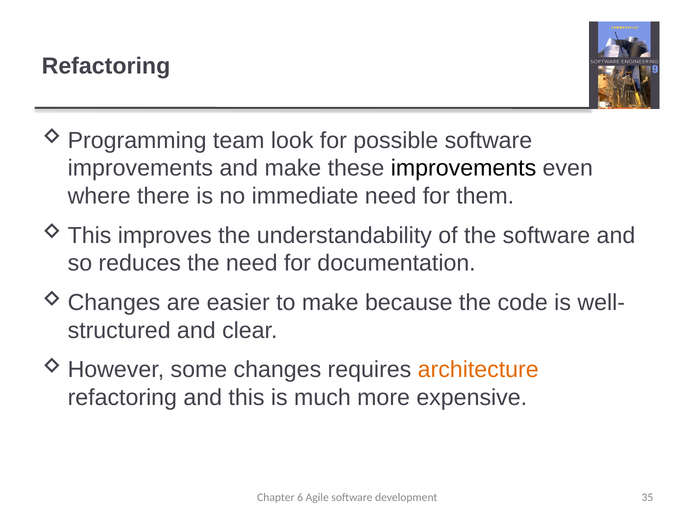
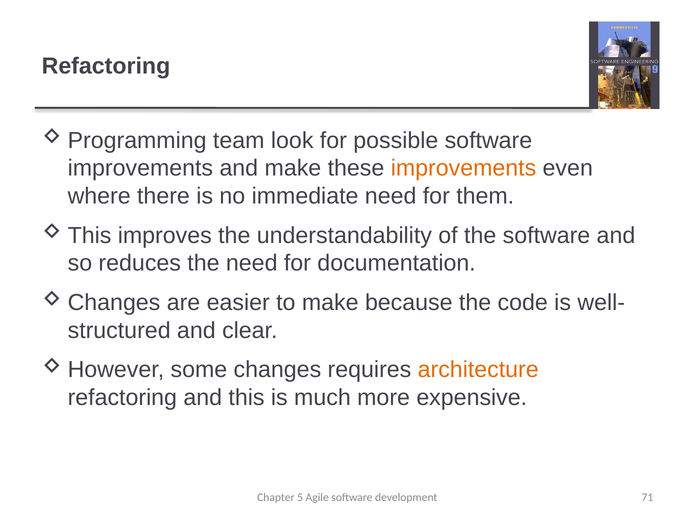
improvements at (464, 168) colour: black -> orange
6: 6 -> 5
35: 35 -> 71
